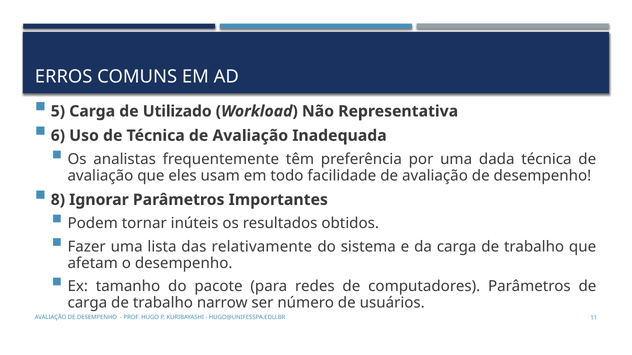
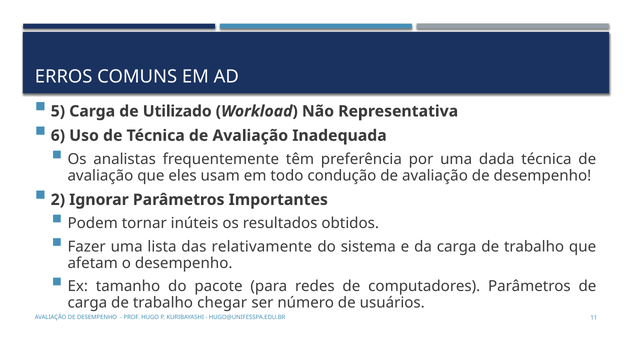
facilidade: facilidade -> condução
8: 8 -> 2
narrow: narrow -> chegar
